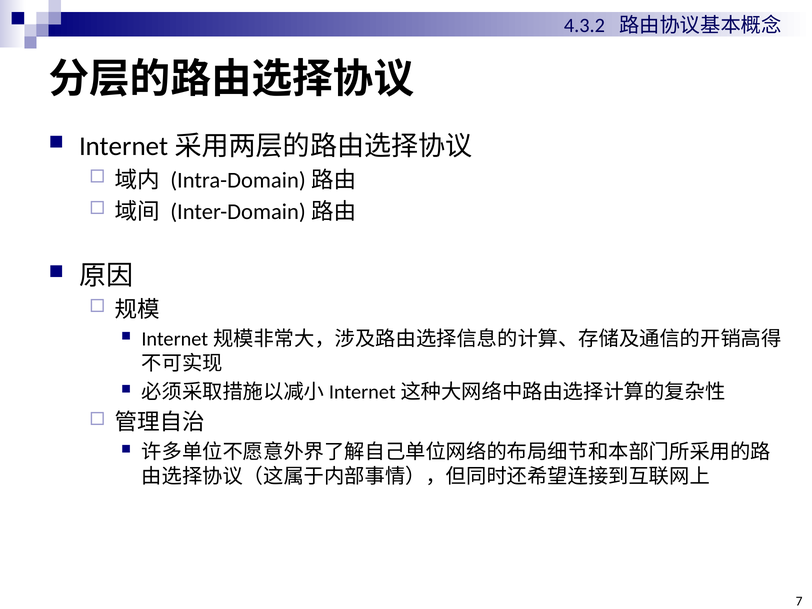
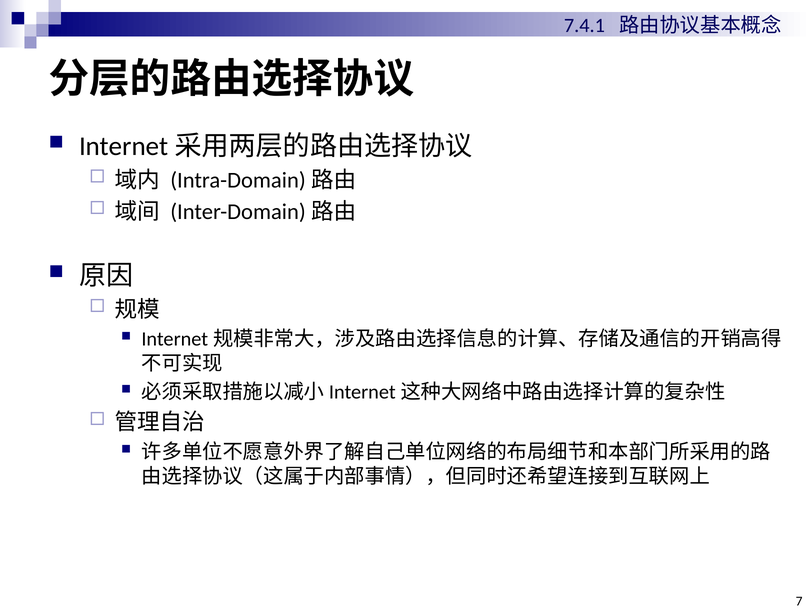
4.3.2: 4.3.2 -> 7.4.1
